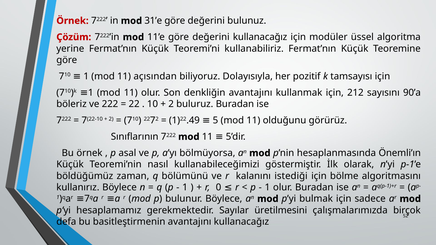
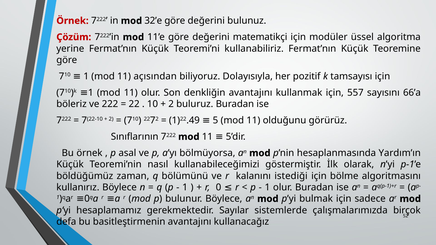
31’e: 31’e -> 32’e
değerini kullanacağız: kullanacağız -> matematikçi
212: 212 -> 557
90’a: 90’a -> 66’a
Önemli’ın: Önemli’ın -> Yardım’ın
7 at (87, 199): 7 -> 0
üretilmesini: üretilmesini -> sistemlerde
